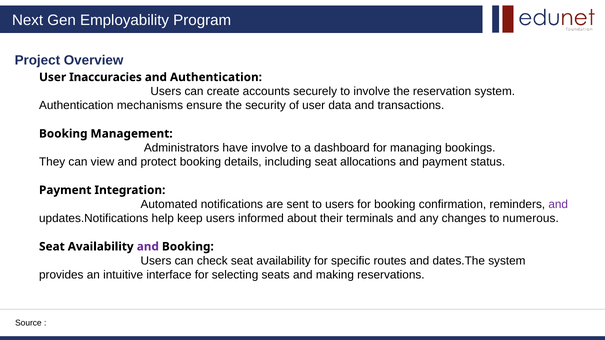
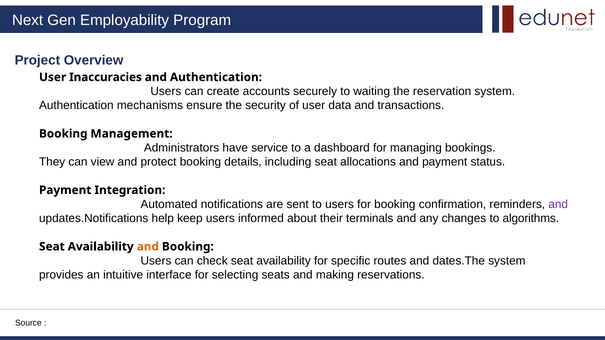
to involve: involve -> waiting
have involve: involve -> service
numerous: numerous -> algorithms
and at (148, 247) colour: purple -> orange
